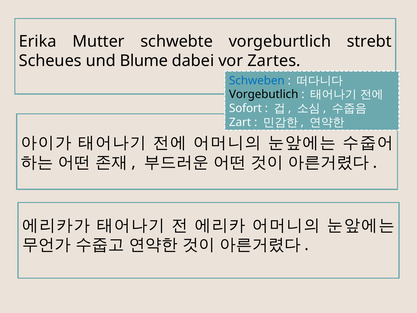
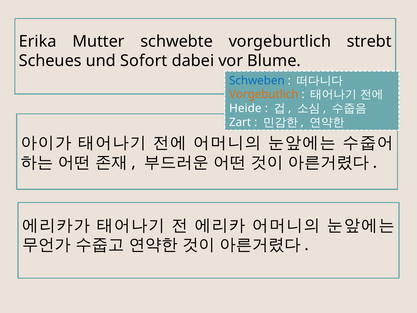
Blume: Blume -> Sofort
Zartes: Zartes -> Blume
Vorgebutlich colour: black -> orange
Sofort: Sofort -> Heide
